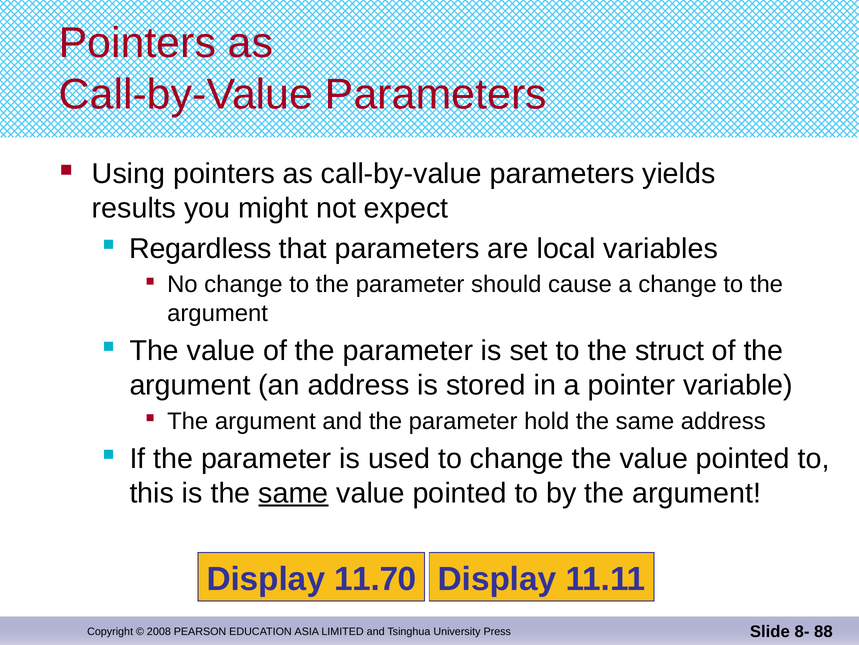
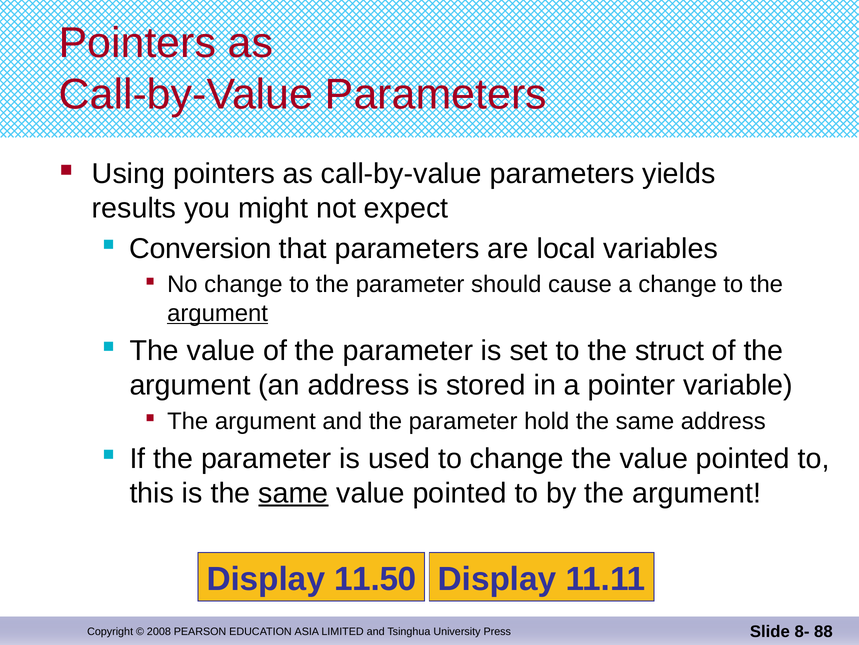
Regardless: Regardless -> Conversion
argument at (218, 313) underline: none -> present
11.70: 11.70 -> 11.50
